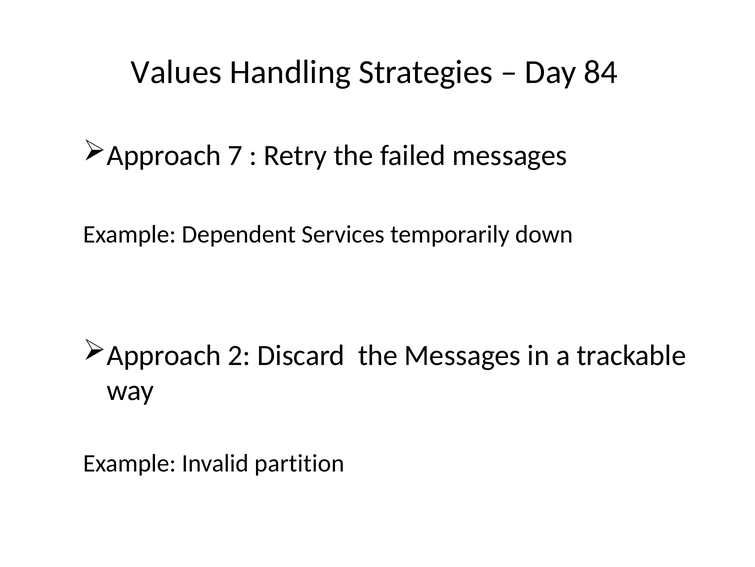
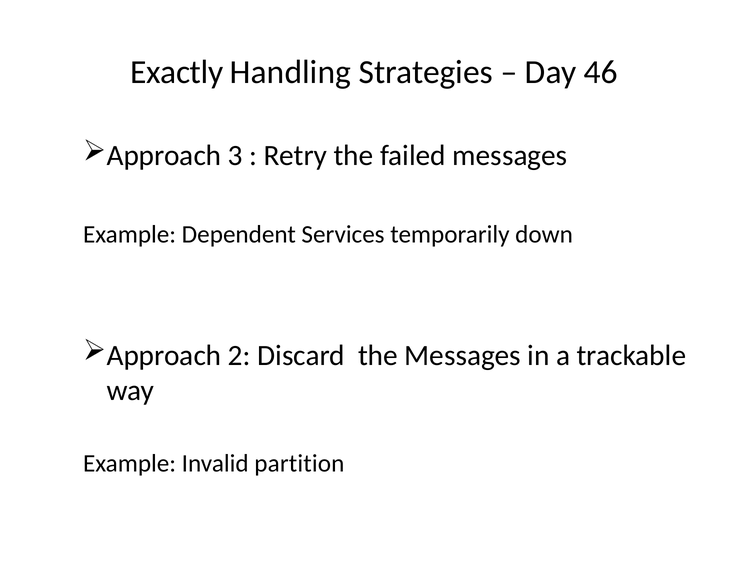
Values: Values -> Exactly
84: 84 -> 46
7: 7 -> 3
